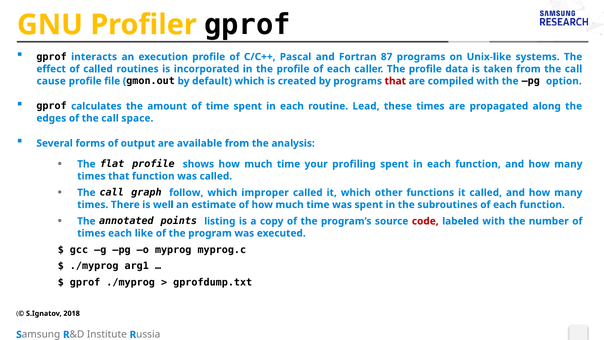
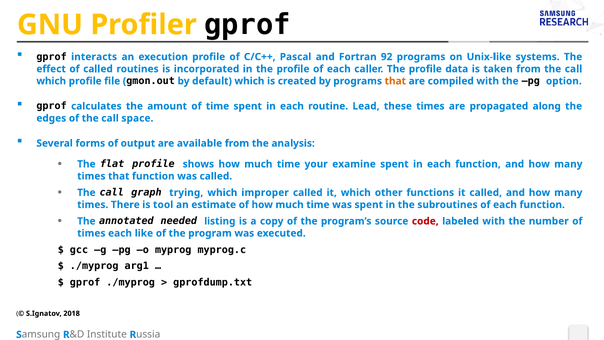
87: 87 -> 92
cause at (51, 81): cause -> which
that at (395, 81) colour: red -> orange
profiling: profiling -> examine
follow: follow -> trying
well: well -> tool
points: points -> needed
